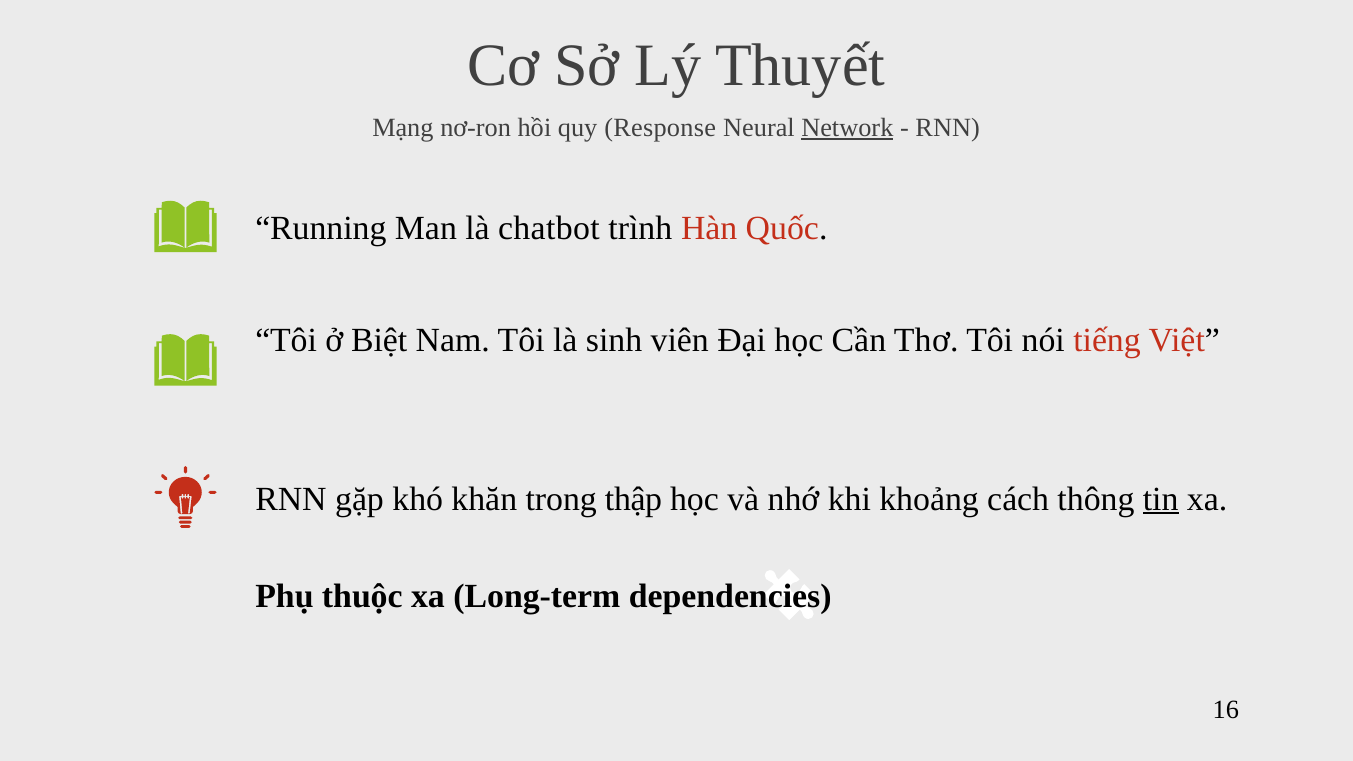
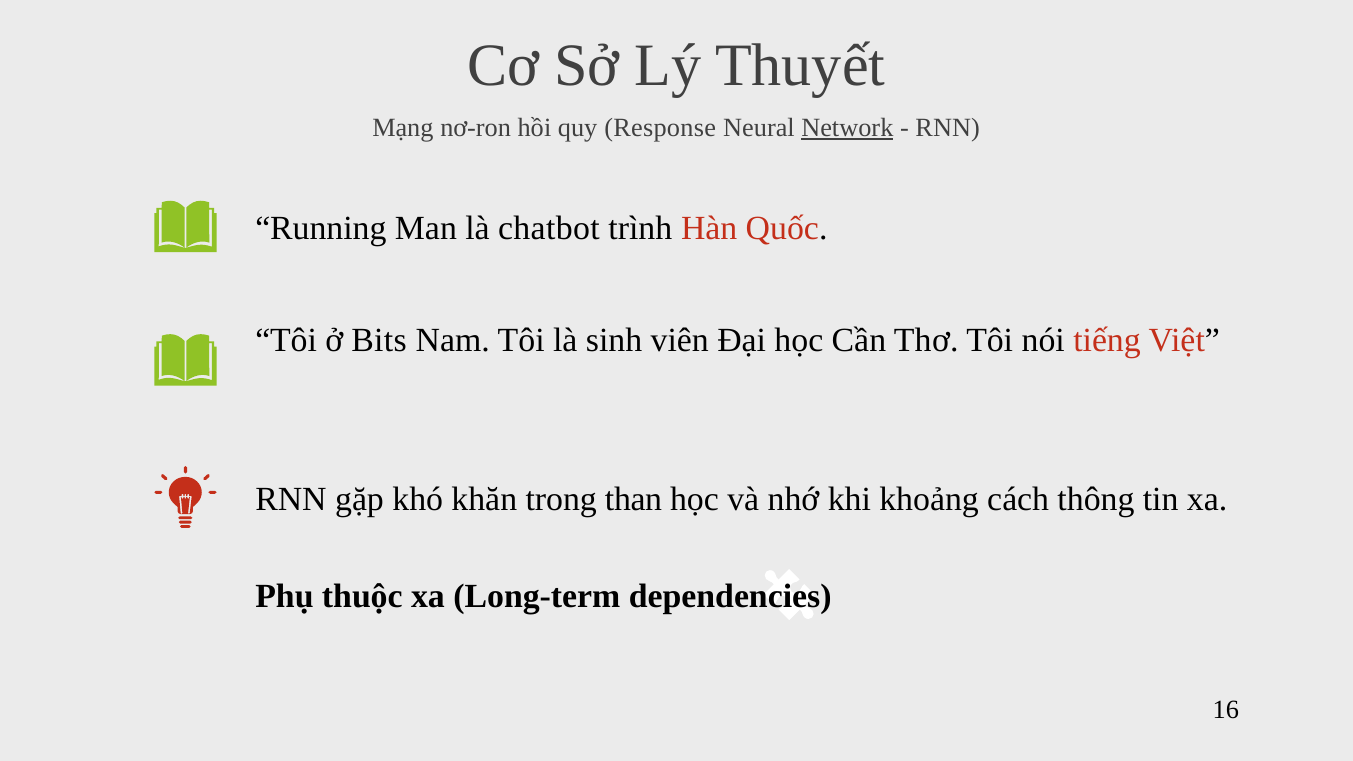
Biệt: Biệt -> Bits
thập: thập -> than
tin underline: present -> none
